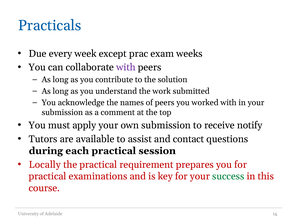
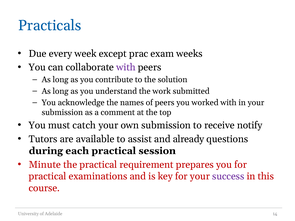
apply: apply -> catch
contact: contact -> already
Locally: Locally -> Minute
success colour: green -> purple
